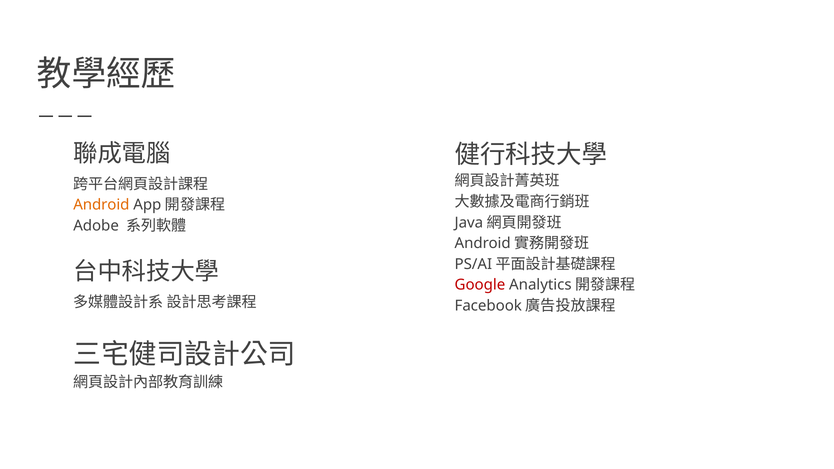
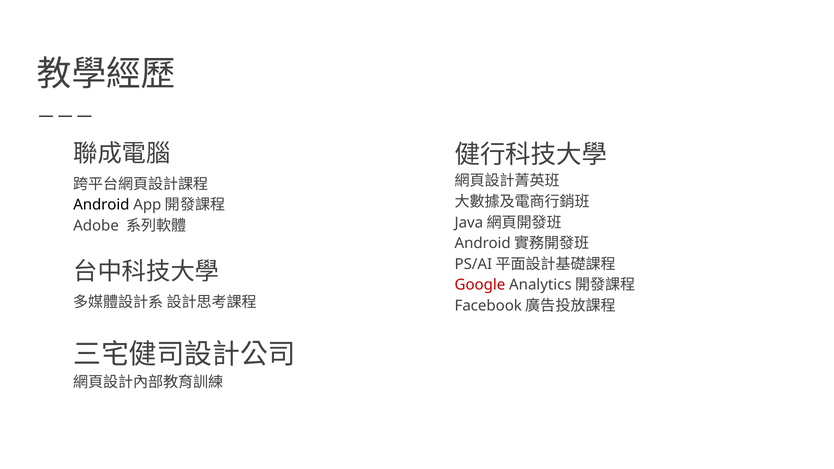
Android colour: orange -> black
